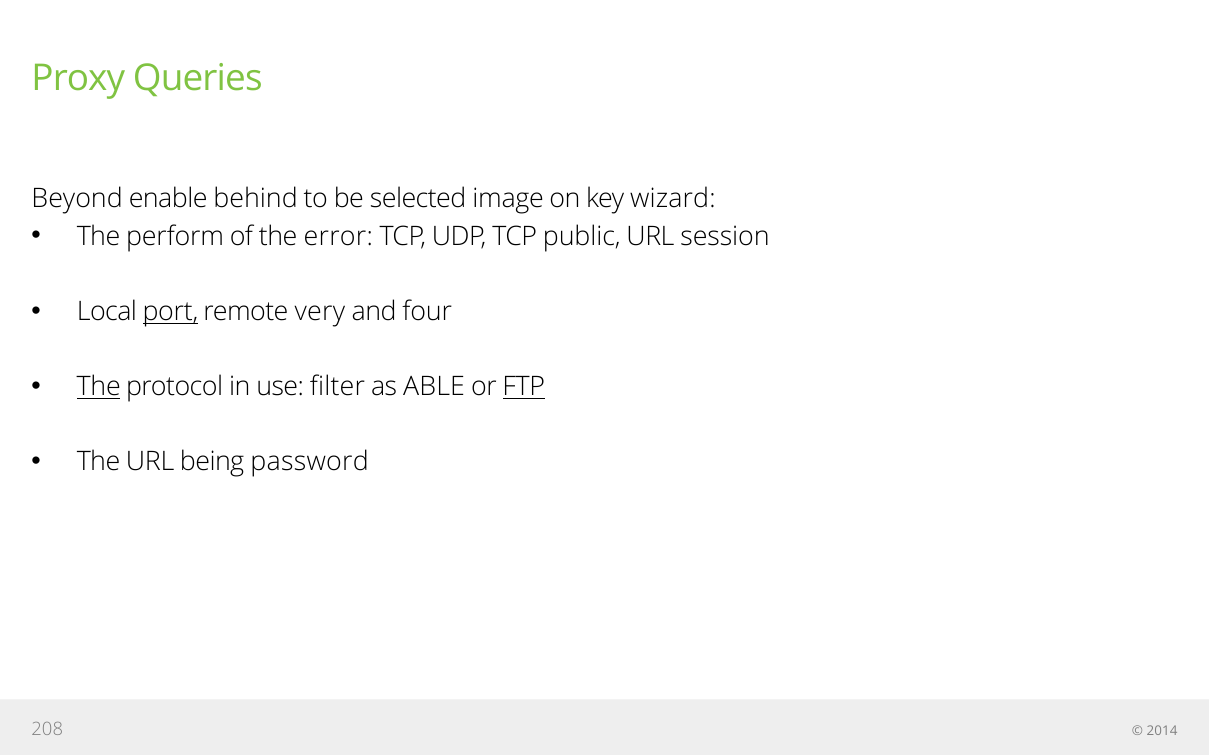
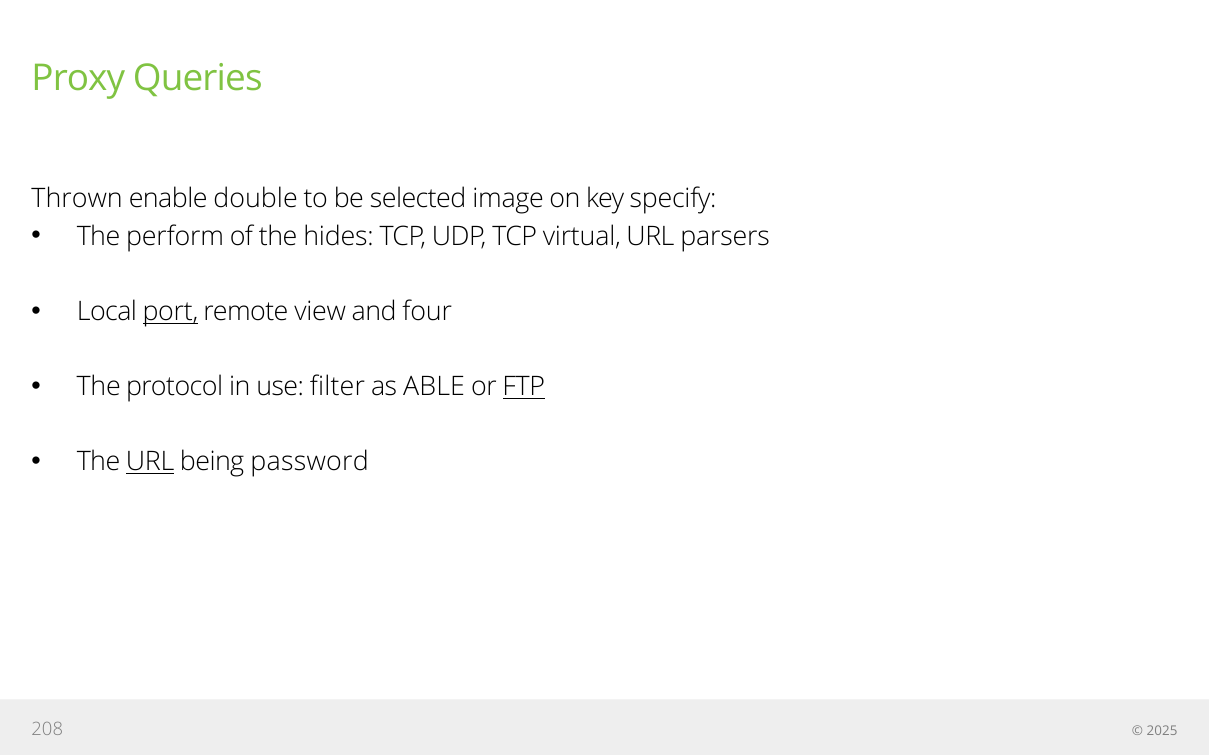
Beyond: Beyond -> Thrown
behind: behind -> double
wizard: wizard -> specify
error: error -> hides
public: public -> virtual
session: session -> parsers
very: very -> view
The at (99, 387) underline: present -> none
URL at (150, 462) underline: none -> present
2014: 2014 -> 2025
